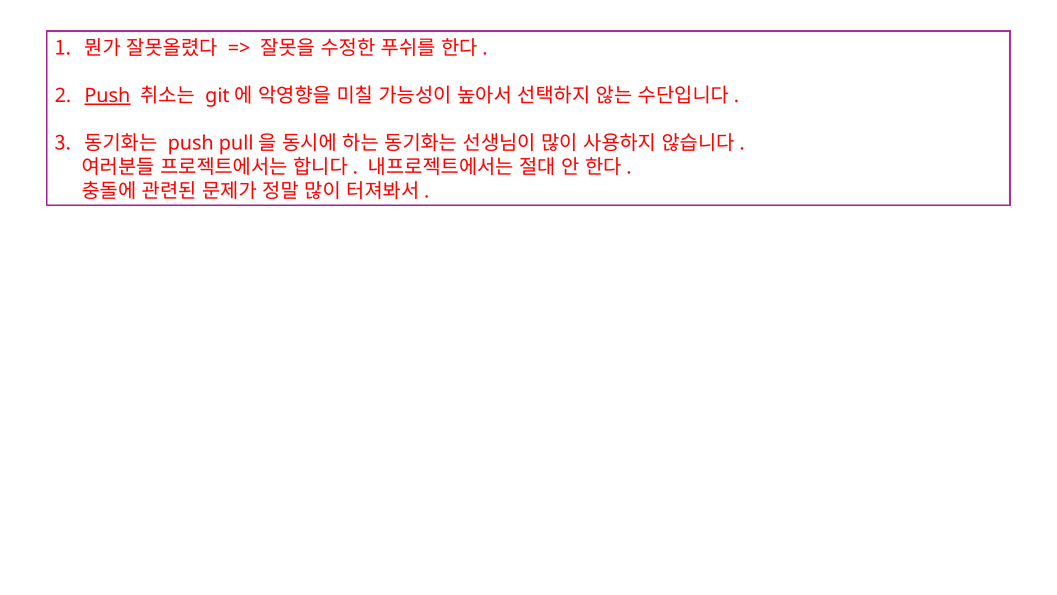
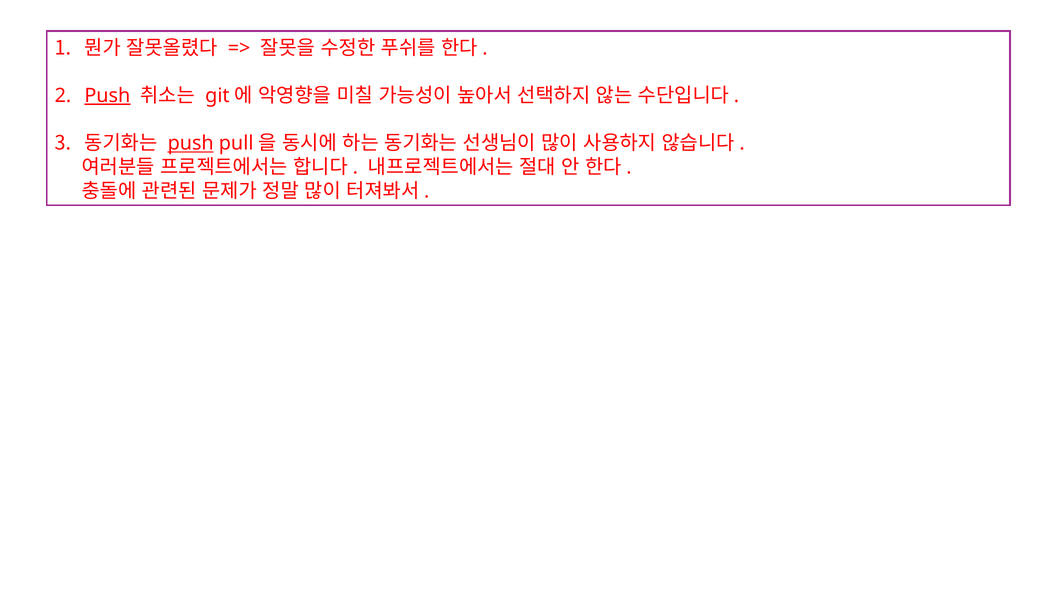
push at (191, 143) underline: none -> present
